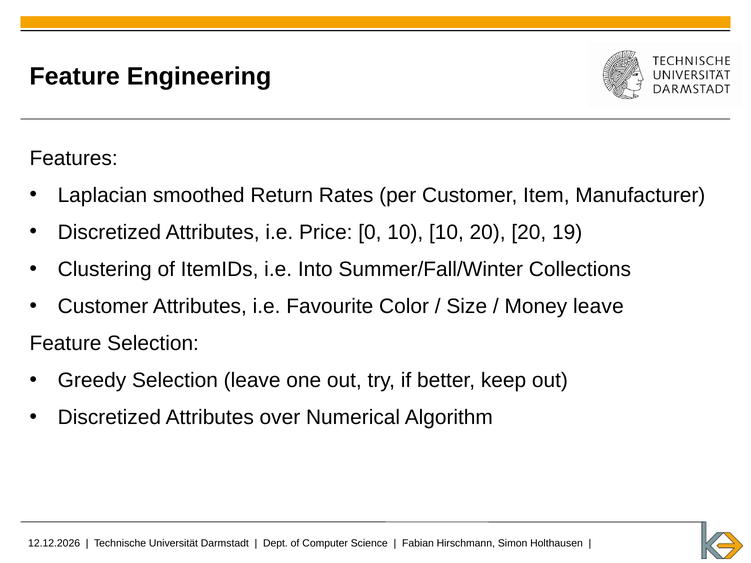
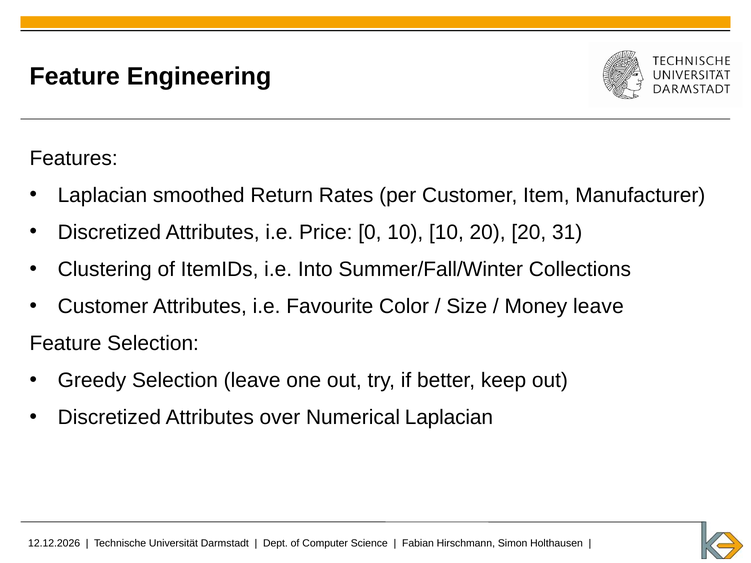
19: 19 -> 31
Numerical Algorithm: Algorithm -> Laplacian
